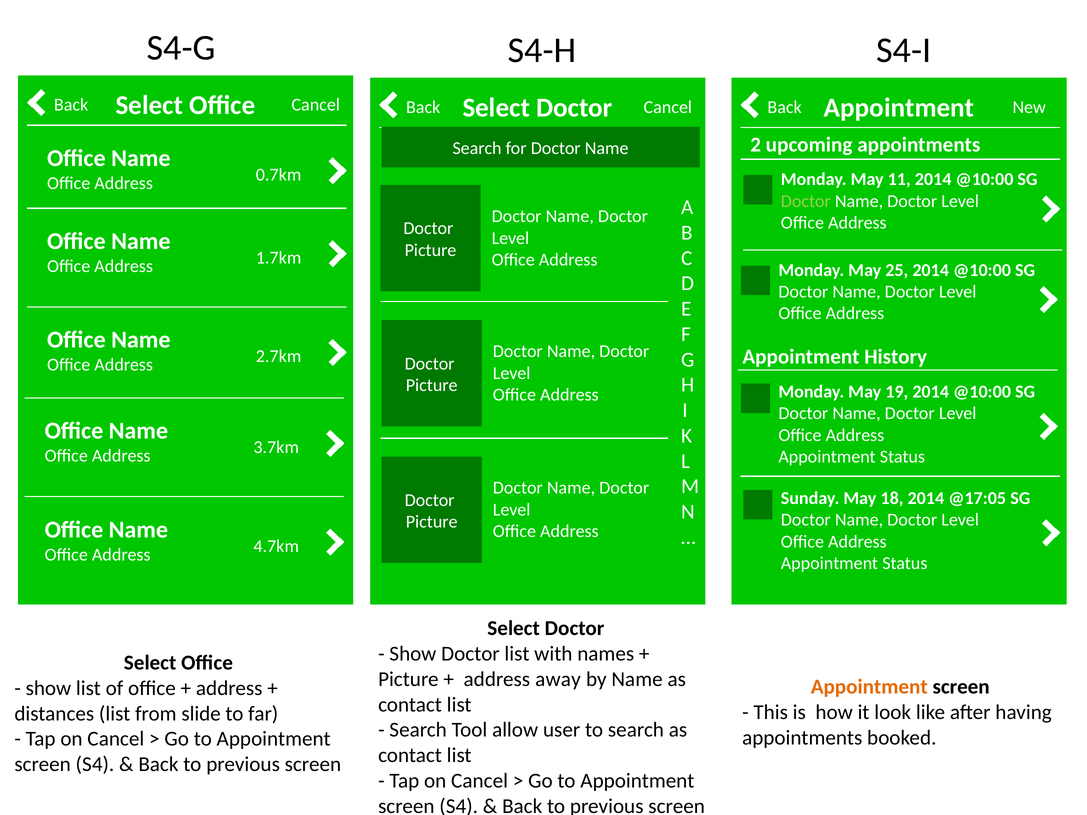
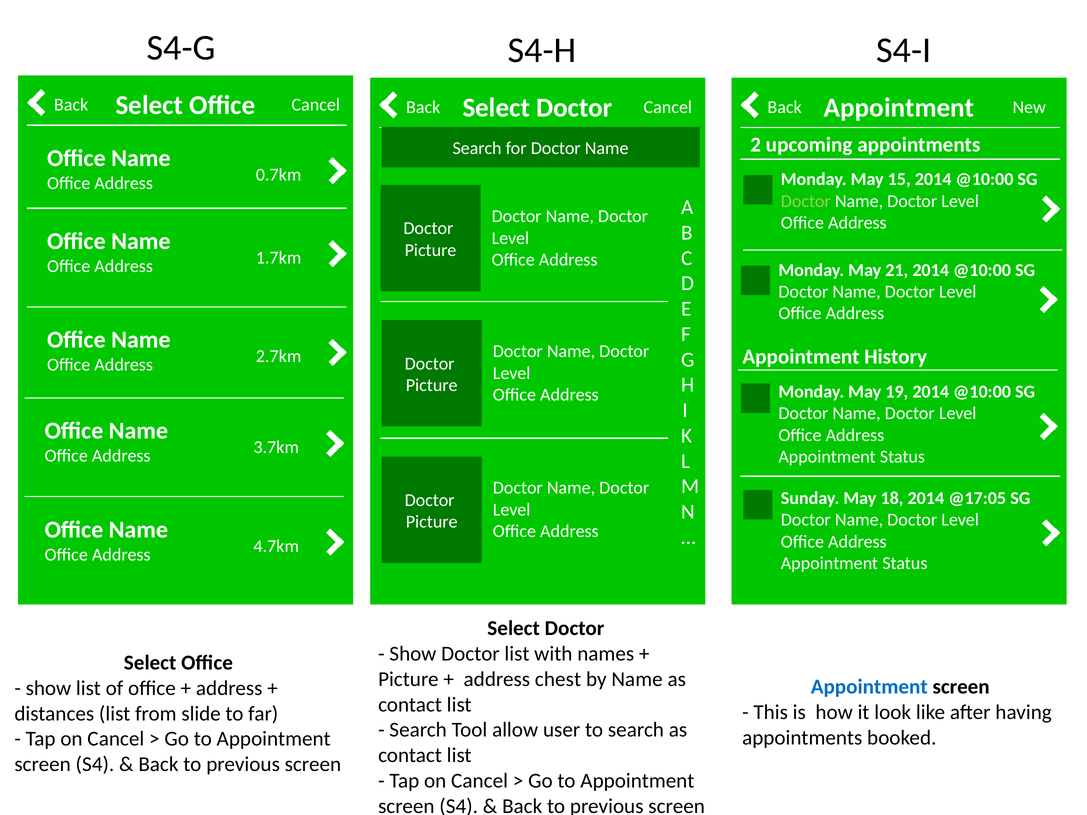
11: 11 -> 15
25: 25 -> 21
away: away -> chest
Appointment at (869, 687) colour: orange -> blue
